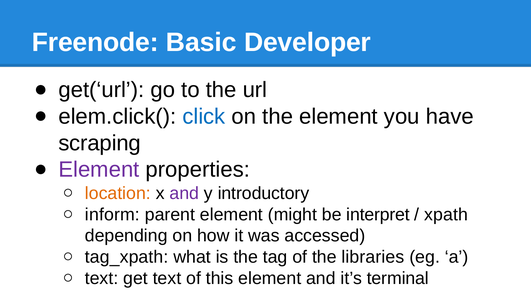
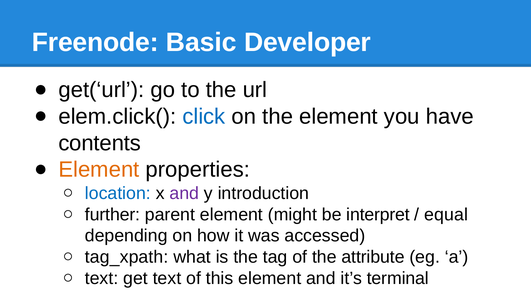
scraping: scraping -> contents
Element at (99, 169) colour: purple -> orange
location colour: orange -> blue
introductory: introductory -> introduction
inform: inform -> further
xpath: xpath -> equal
libraries: libraries -> attribute
